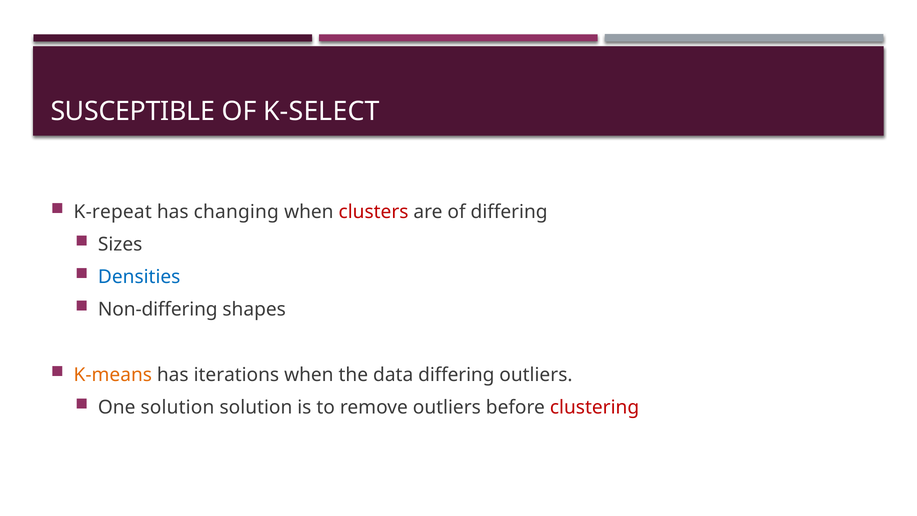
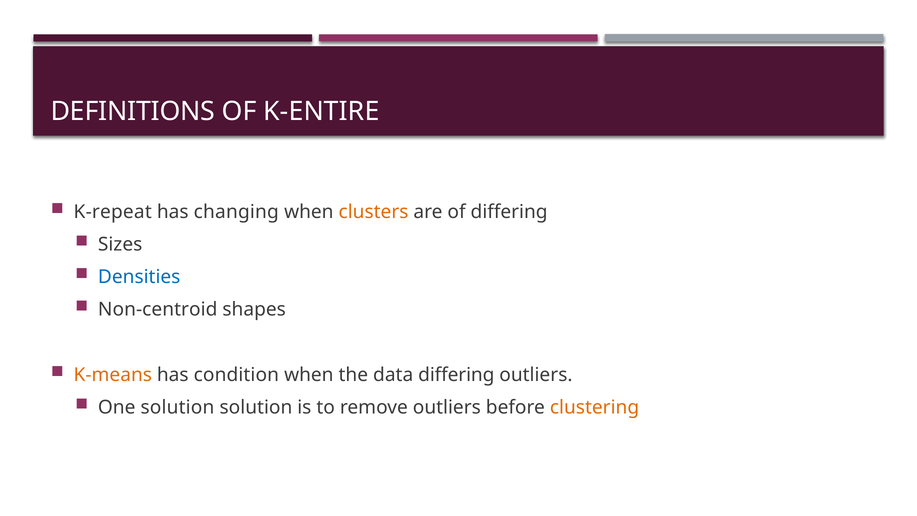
SUSCEPTIBLE: SUSCEPTIBLE -> DEFINITIONS
K-SELECT: K-SELECT -> K-ENTIRE
clusters colour: red -> orange
Non-differing: Non-differing -> Non-centroid
iterations: iterations -> condition
clustering colour: red -> orange
